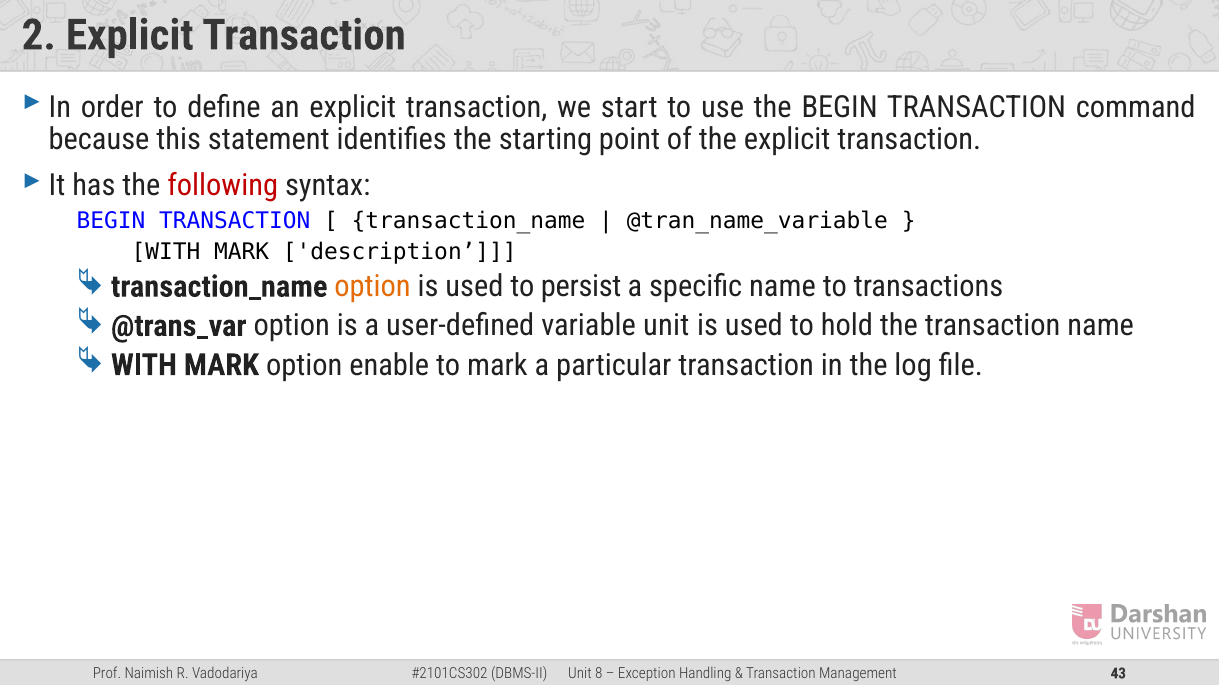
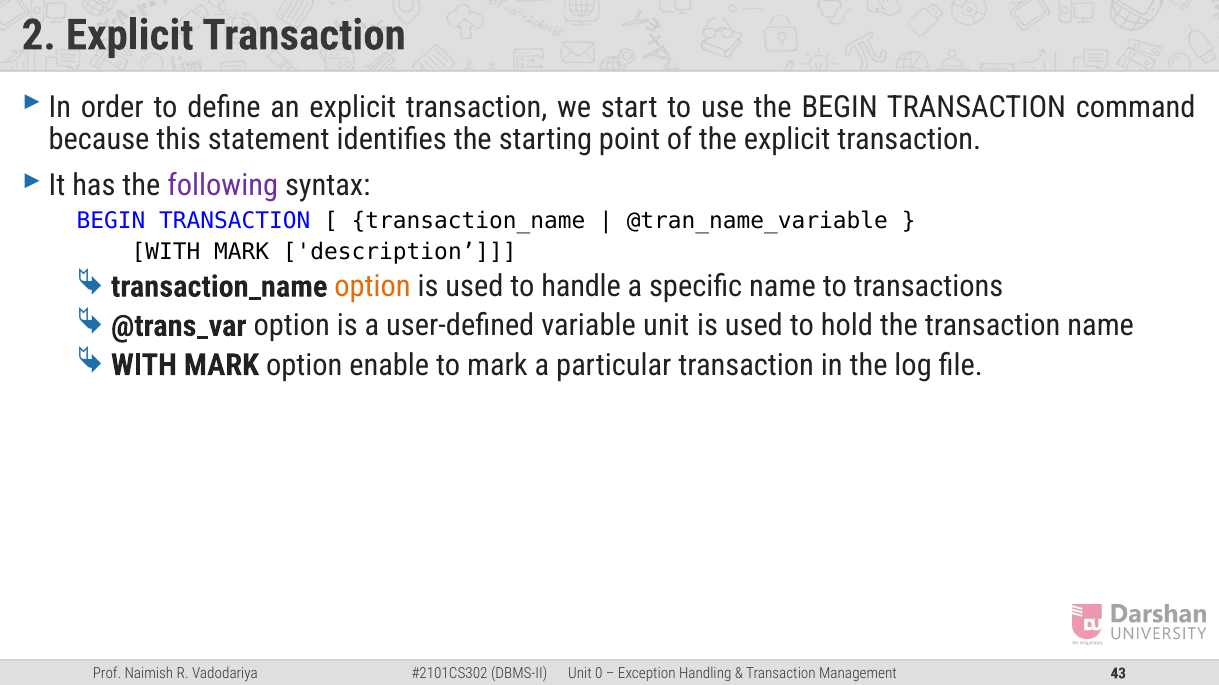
following colour: red -> purple
persist: persist -> handle
8: 8 -> 0
